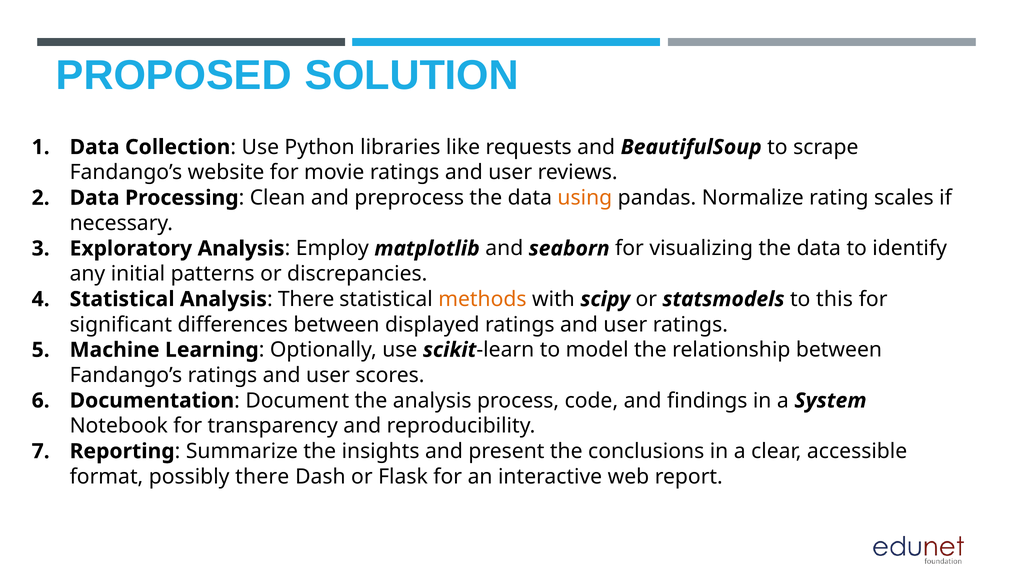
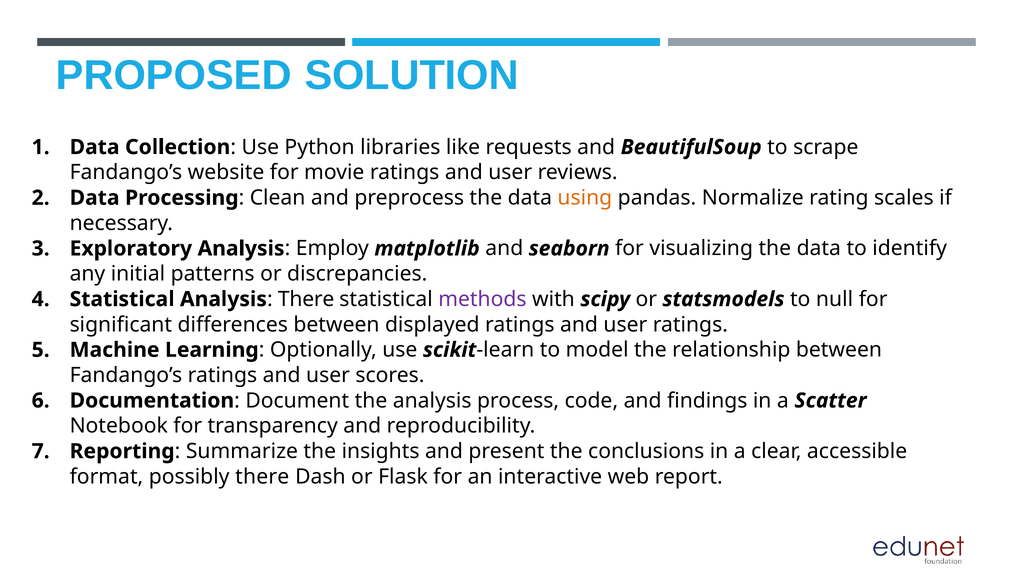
methods colour: orange -> purple
this: this -> null
System: System -> Scatter
